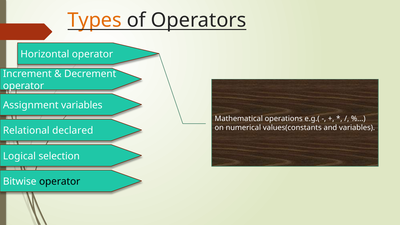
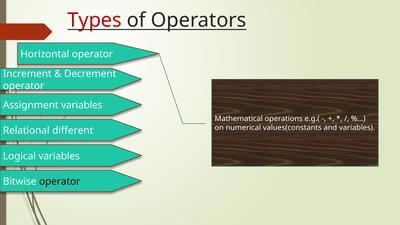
Types colour: orange -> red
declared: declared -> different
Logical selection: selection -> variables
